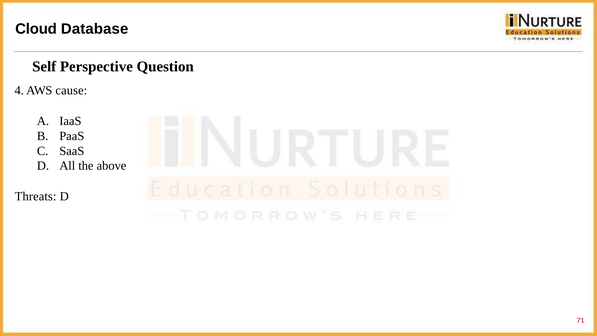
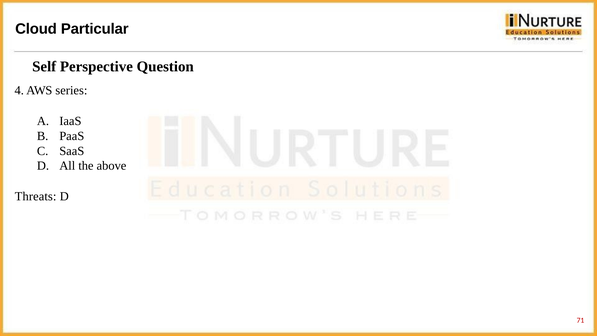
Database: Database -> Particular
cause: cause -> series
